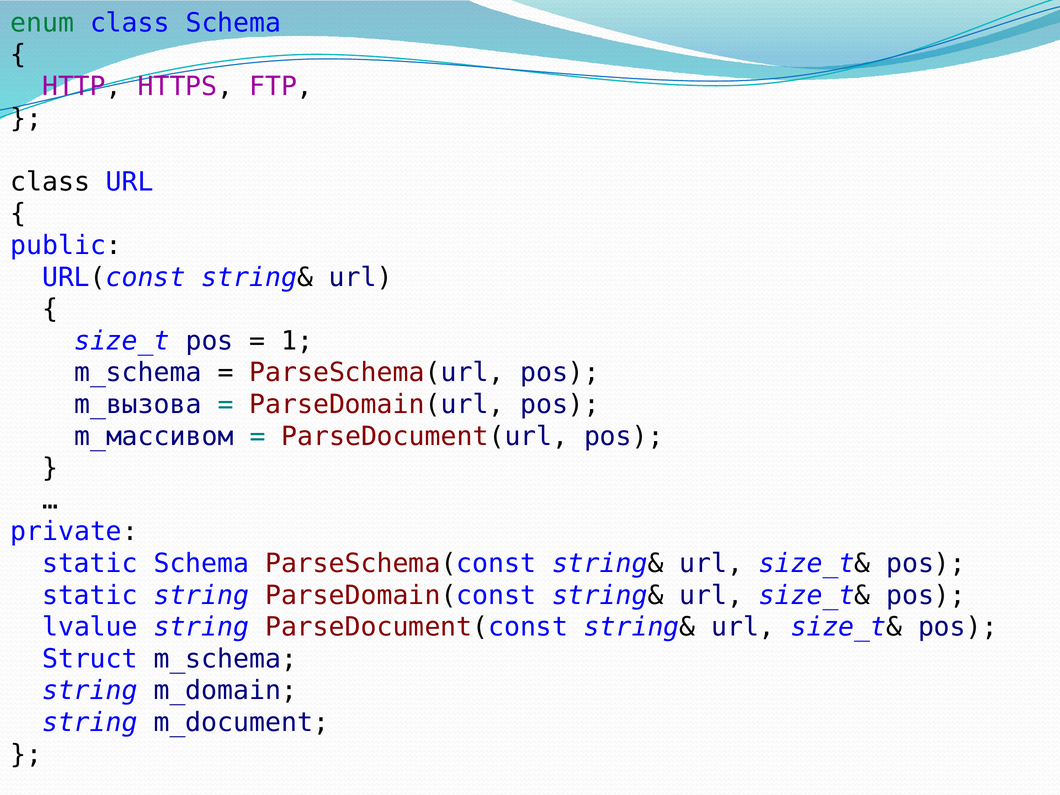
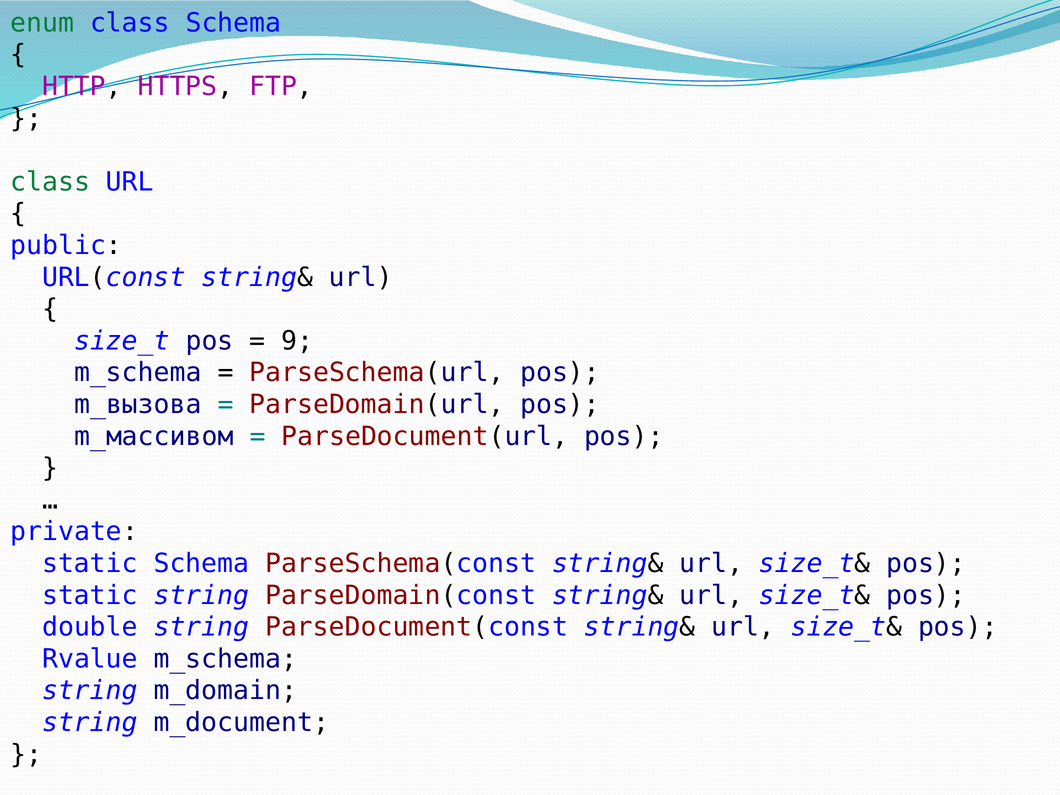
class at (50, 182) colour: black -> green
1: 1 -> 9
lvalue: lvalue -> double
Struct: Struct -> Rvalue
